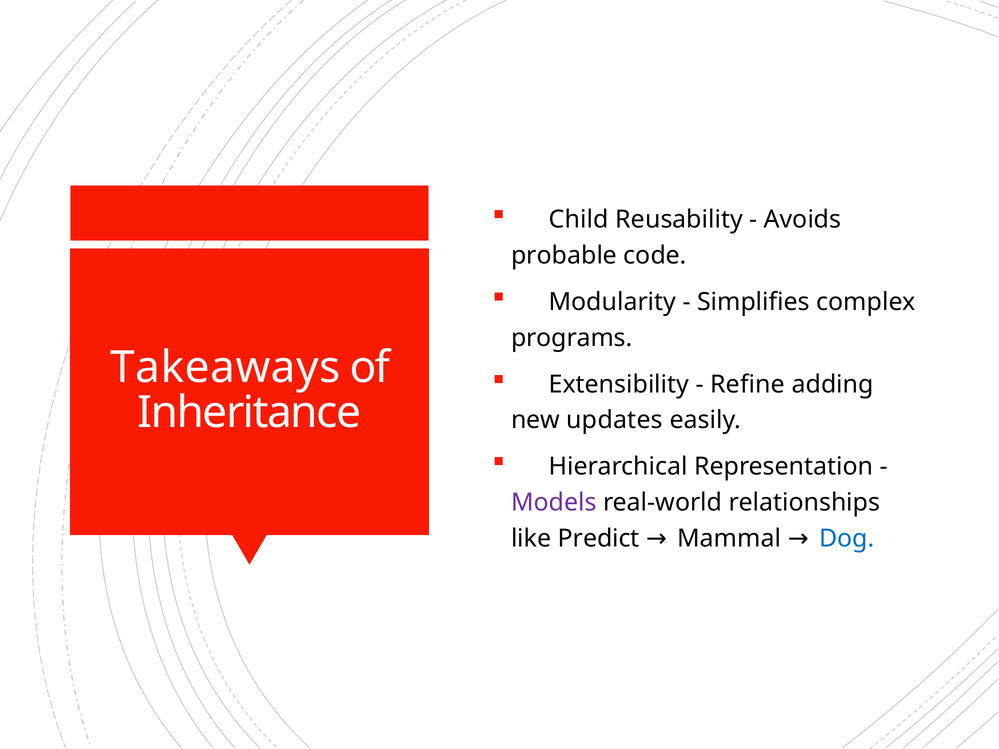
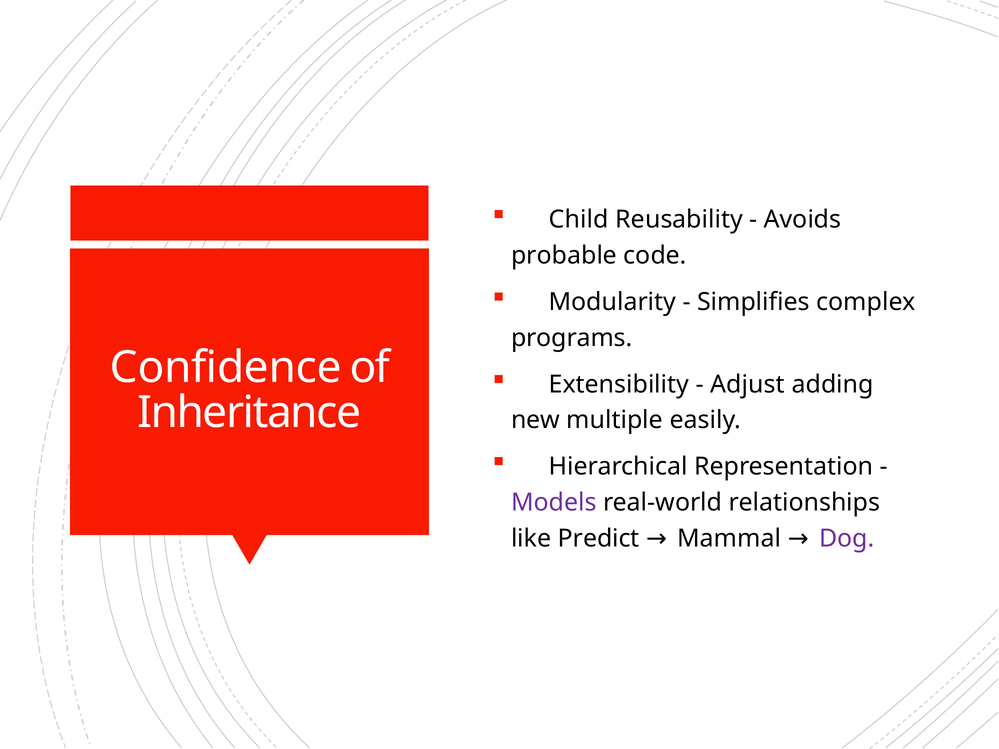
Takeaways: Takeaways -> Confidence
Refine: Refine -> Adjust
updates: updates -> multiple
Dog colour: blue -> purple
